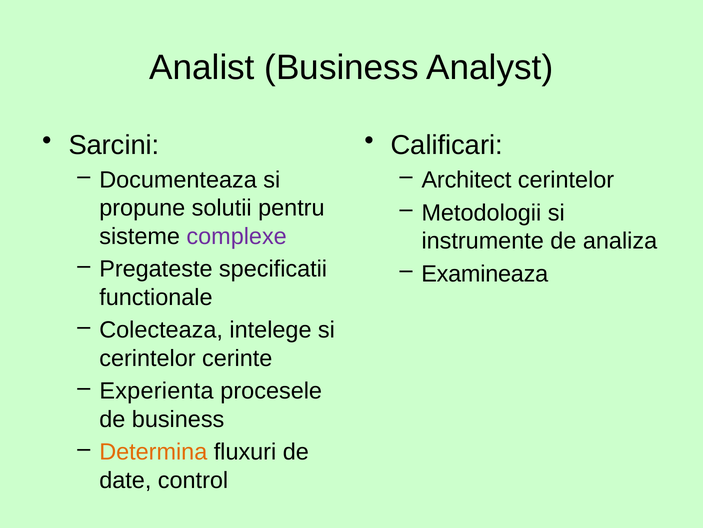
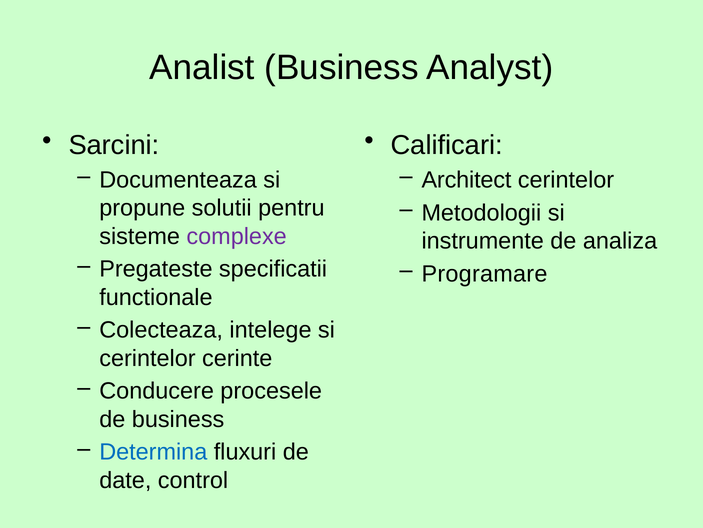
Examineaza: Examineaza -> Programare
Experienta: Experienta -> Conducere
Determina colour: orange -> blue
